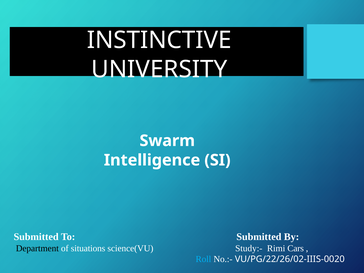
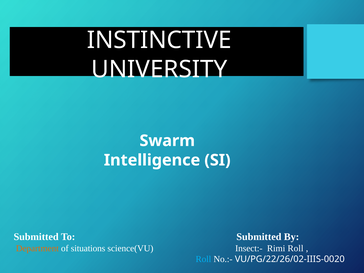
Department colour: black -> orange
Study:-: Study:- -> Insect:-
Rimi Cars: Cars -> Roll
